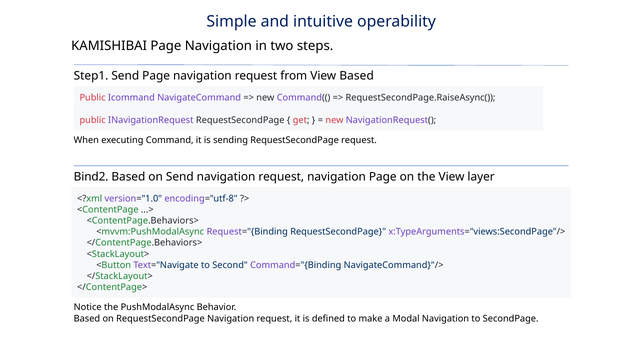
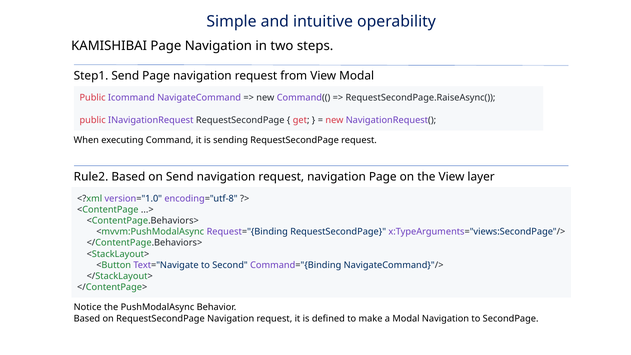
View Based: Based -> Modal
Bind2: Bind2 -> Rule2
